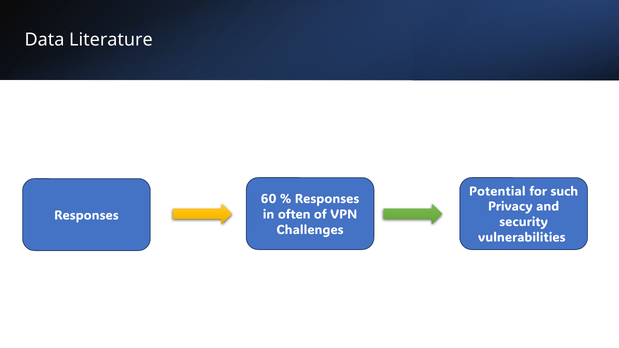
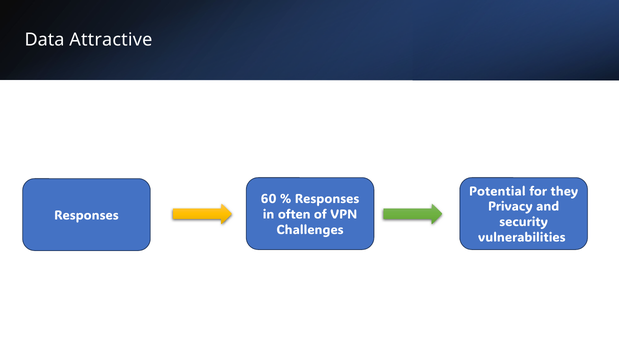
Literature: Literature -> Attractive
such: such -> they
